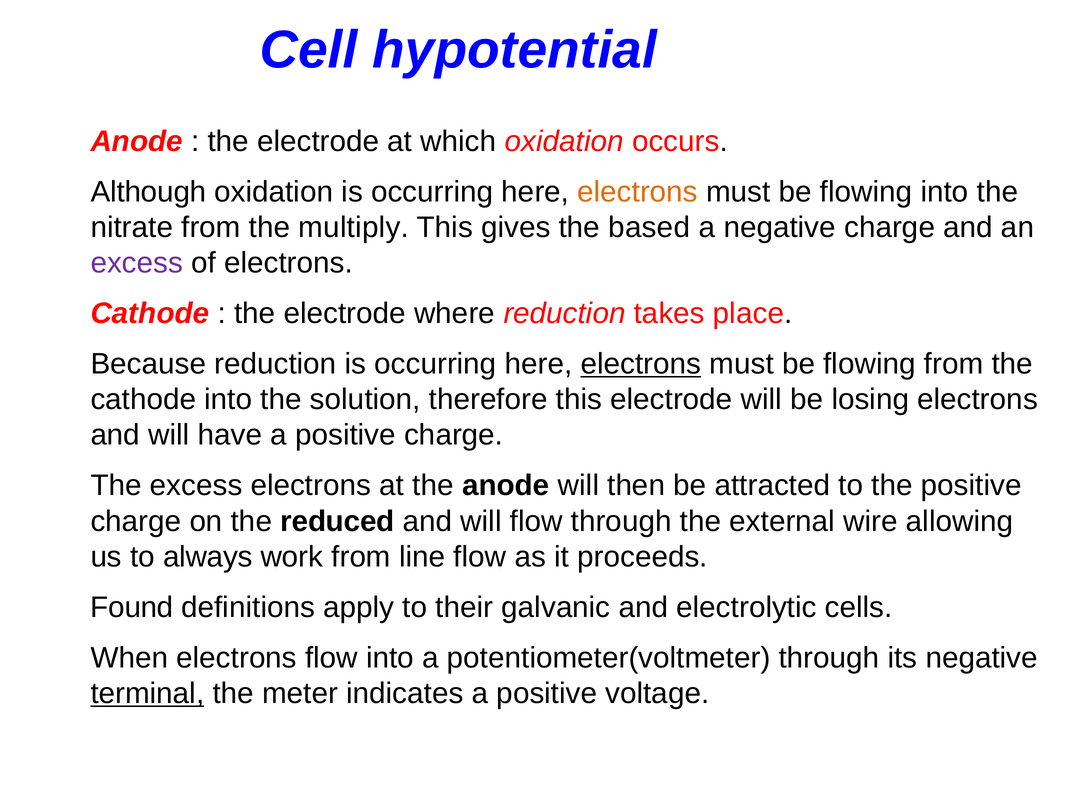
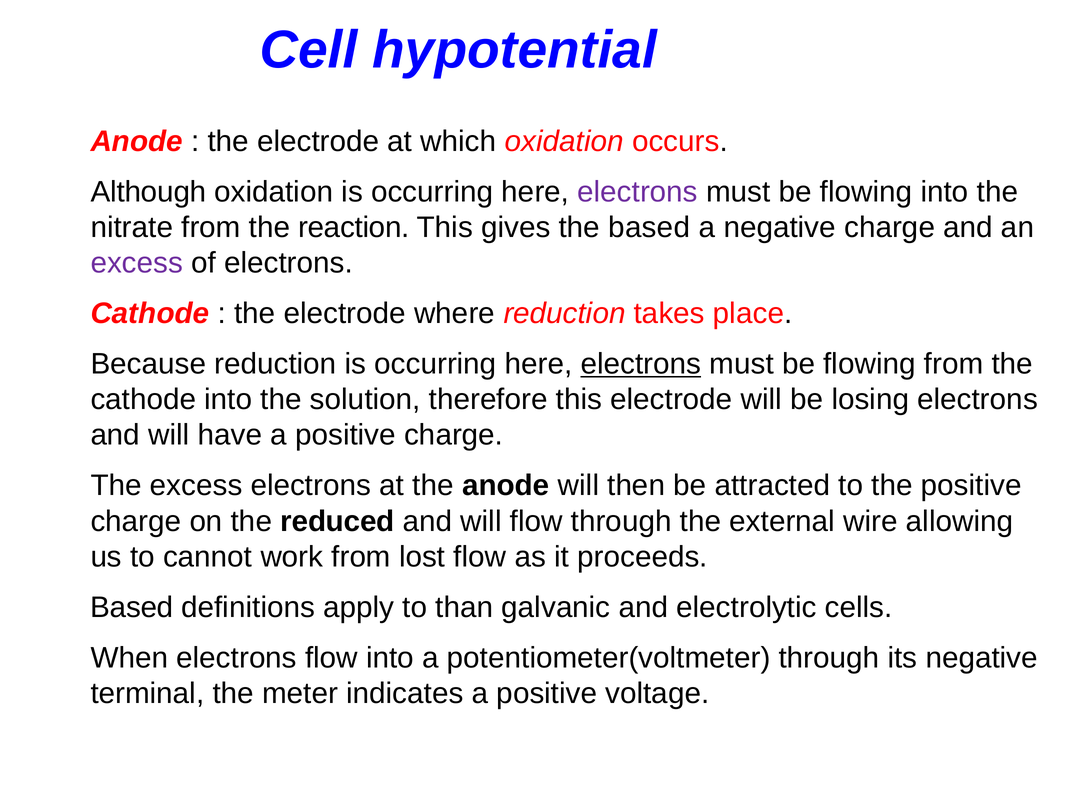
electrons at (638, 192) colour: orange -> purple
multiply: multiply -> reaction
always: always -> cannot
line: line -> lost
Found at (132, 607): Found -> Based
their: their -> than
terminal underline: present -> none
